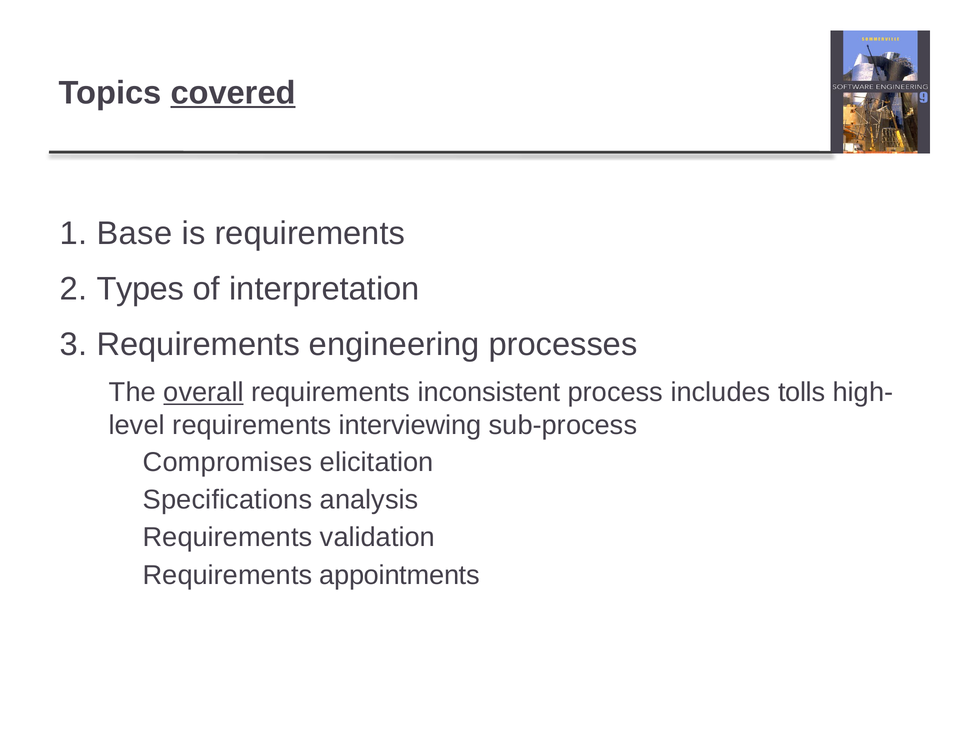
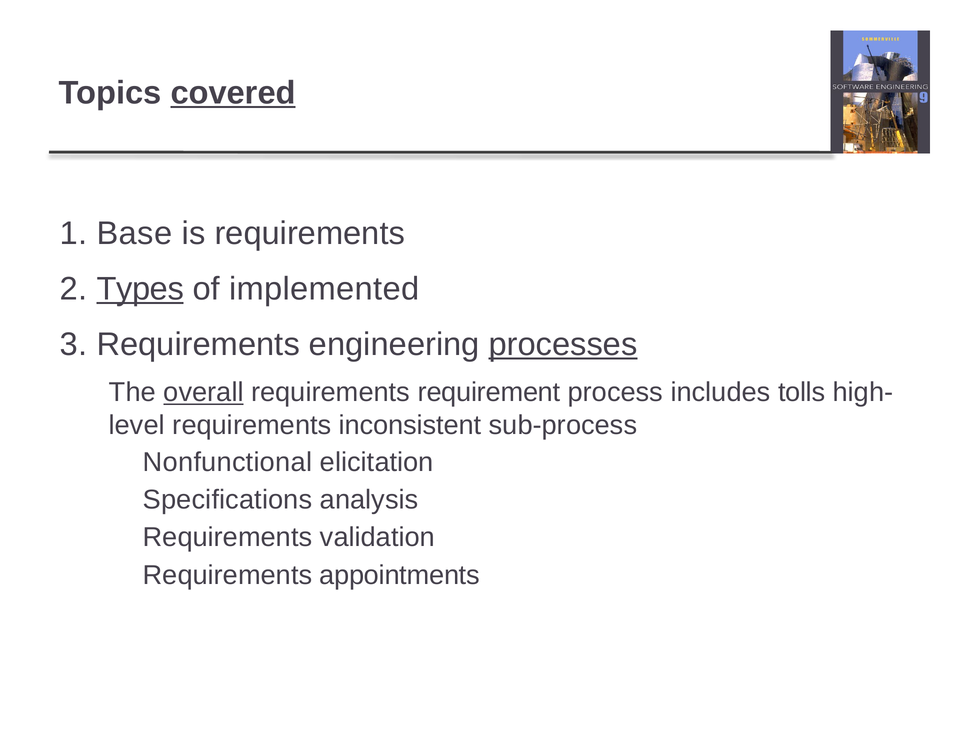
Types underline: none -> present
interpretation: interpretation -> implemented
processes underline: none -> present
inconsistent: inconsistent -> requirement
interviewing: interviewing -> inconsistent
Compromises: Compromises -> Nonfunctional
